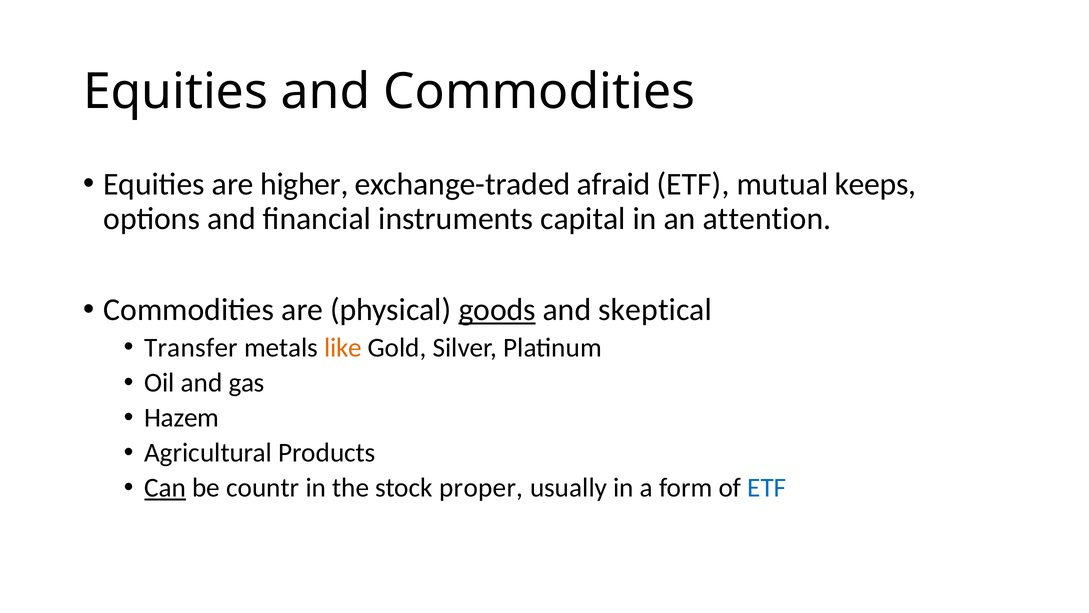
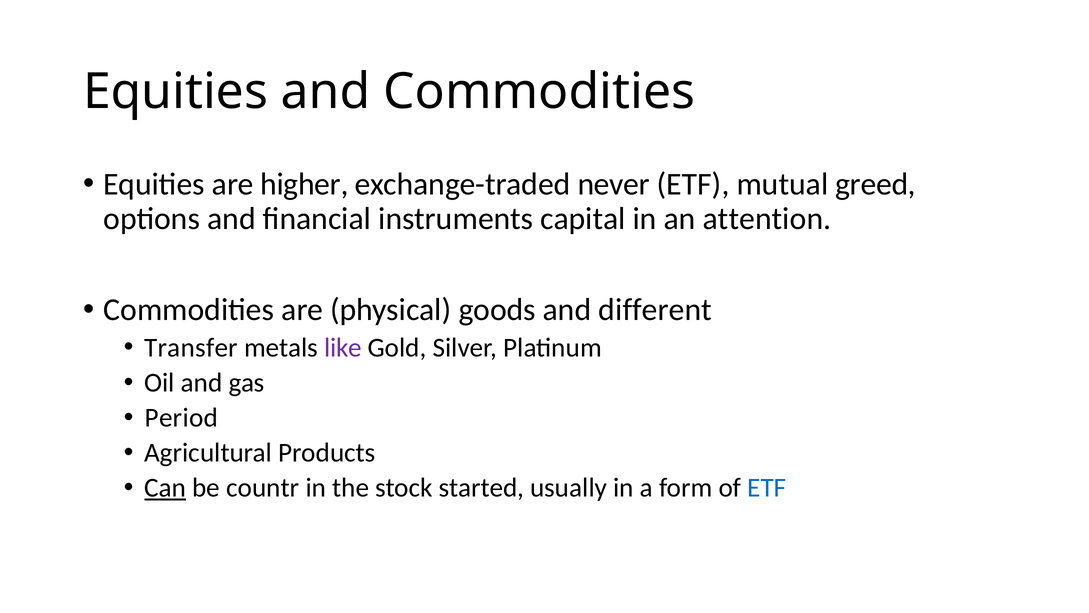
afraid: afraid -> never
keeps: keeps -> greed
goods underline: present -> none
skeptical: skeptical -> different
like colour: orange -> purple
Hazem: Hazem -> Period
proper: proper -> started
